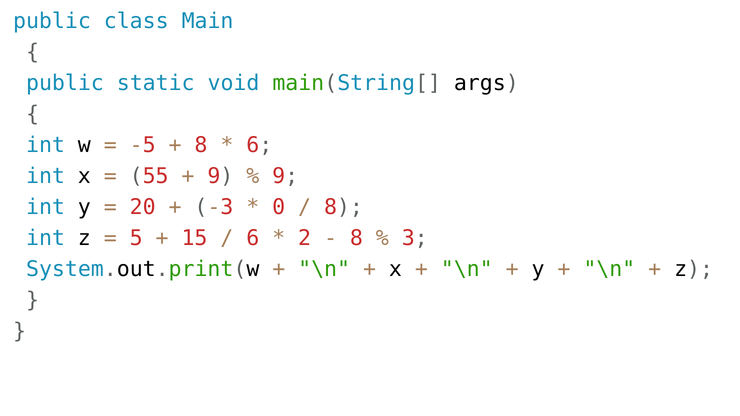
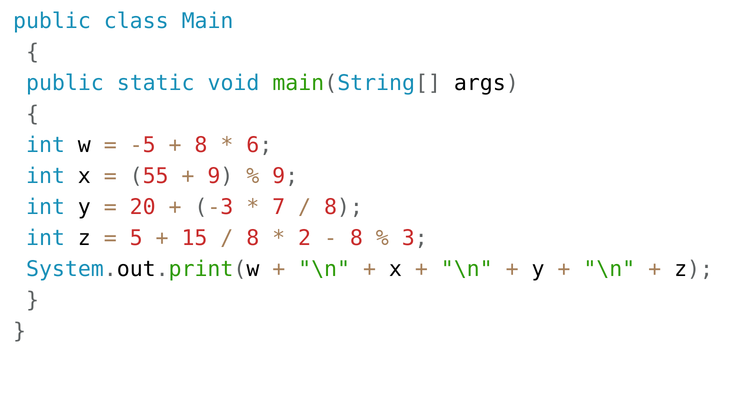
0: 0 -> 7
6 at (253, 238): 6 -> 8
